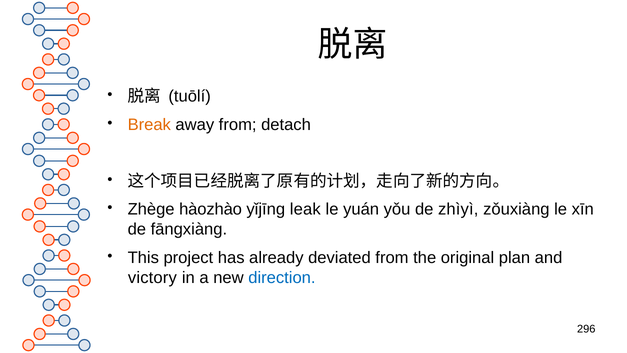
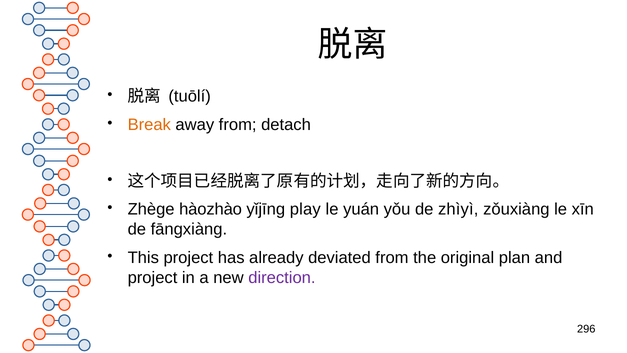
leak: leak -> play
victory at (152, 277): victory -> project
direction colour: blue -> purple
